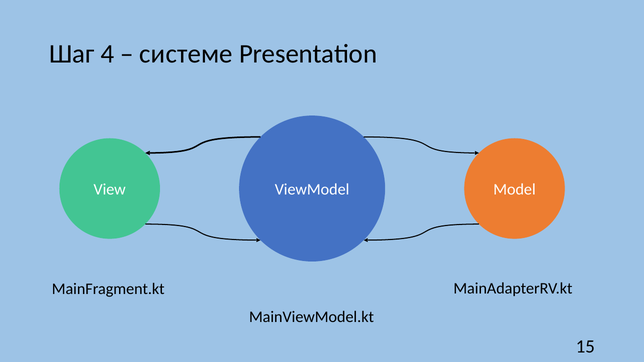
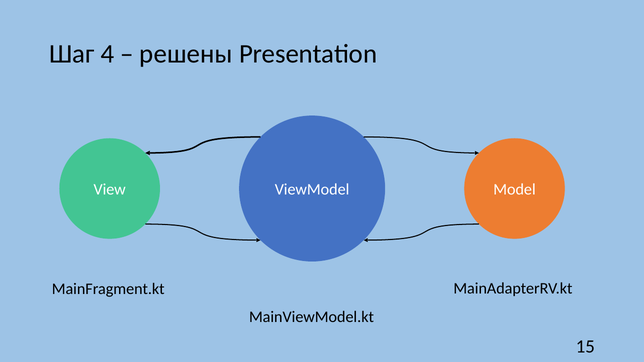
системе: системе -> решены
